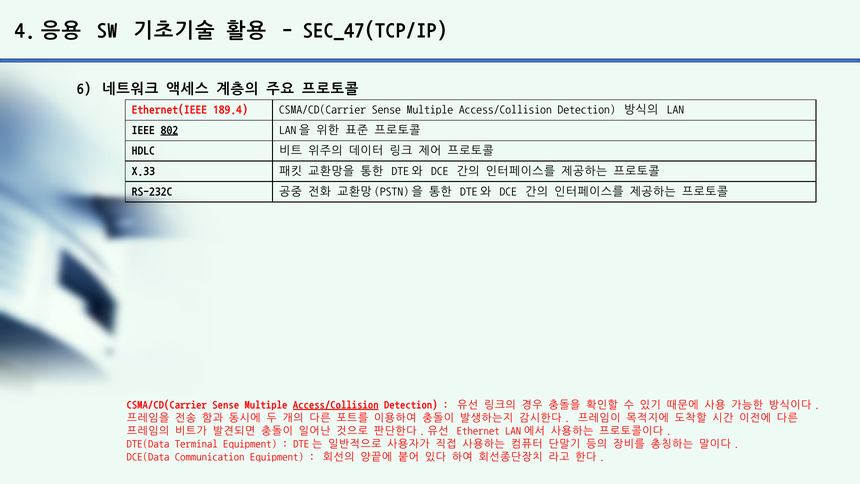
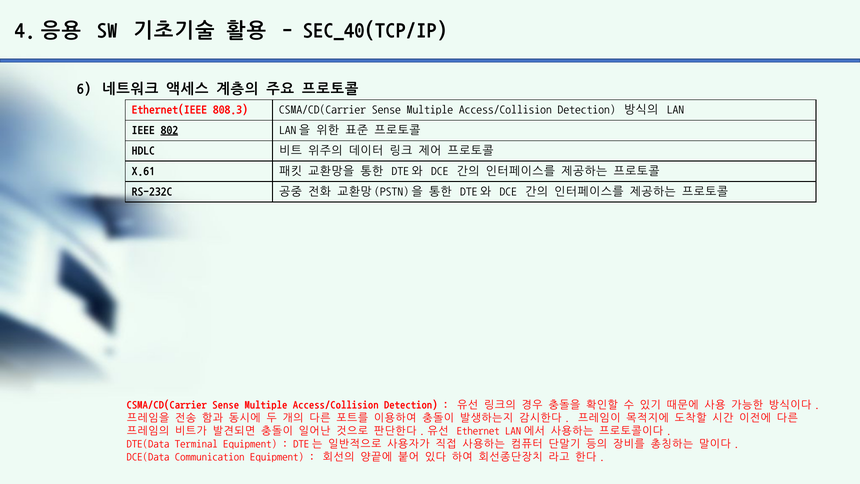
SEC_47(TCP/IP: SEC_47(TCP/IP -> SEC_40(TCP/IP
189.4: 189.4 -> 808.3
X.33: X.33 -> X.61
Access/Collision at (336, 405) underline: present -> none
